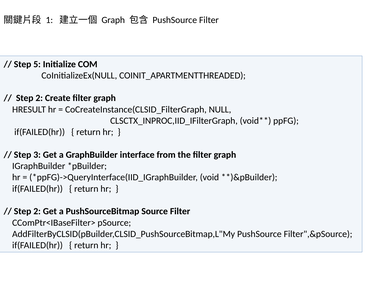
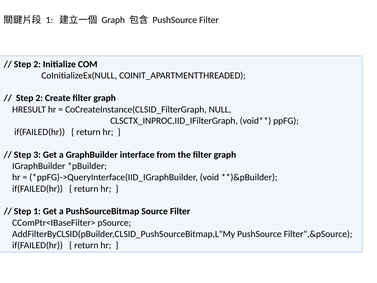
5 at (37, 64): 5 -> 2
2 at (37, 211): 2 -> 1
